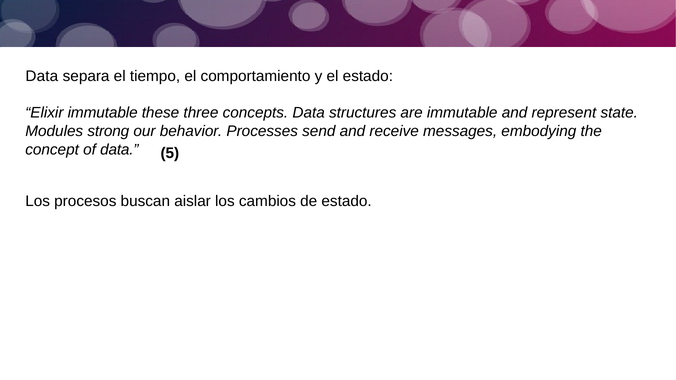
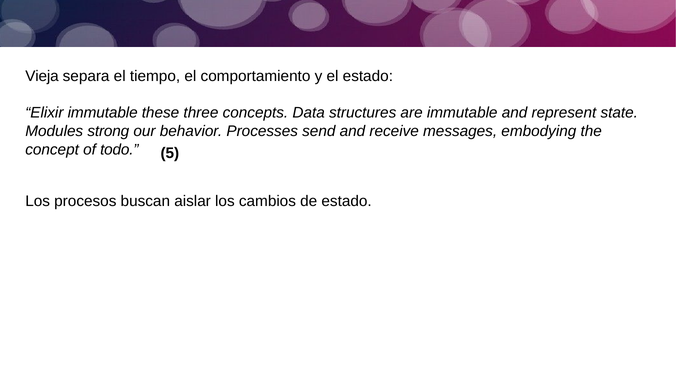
Data at (42, 76): Data -> Vieja
of data: data -> todo
